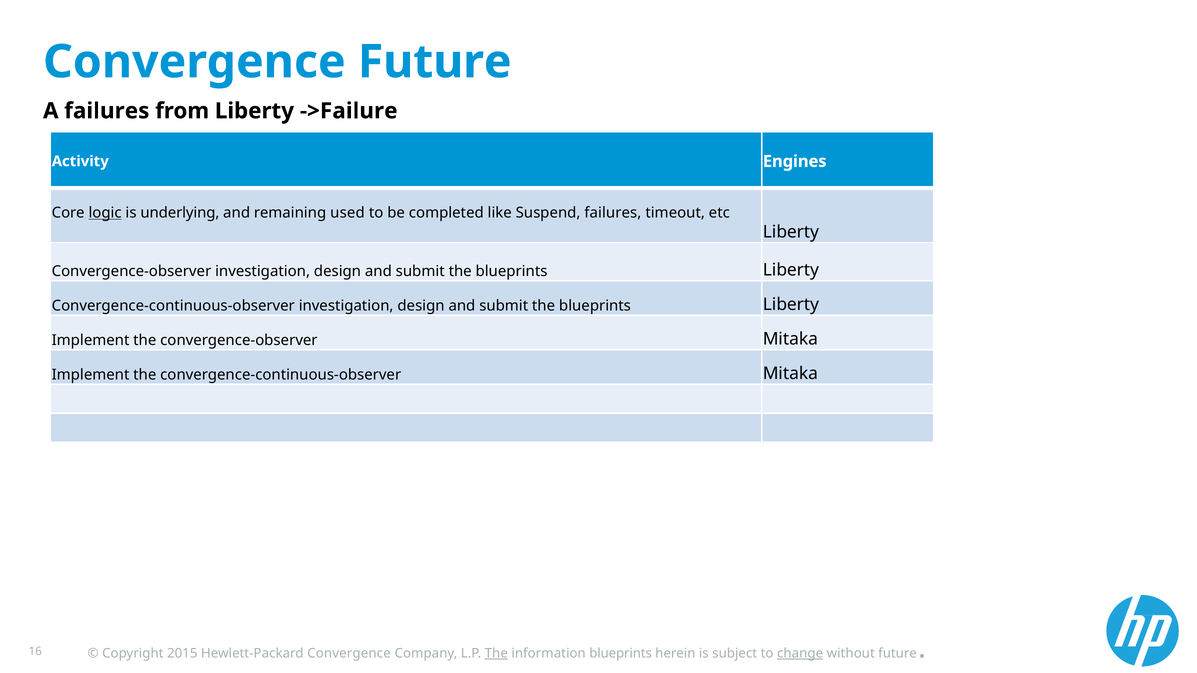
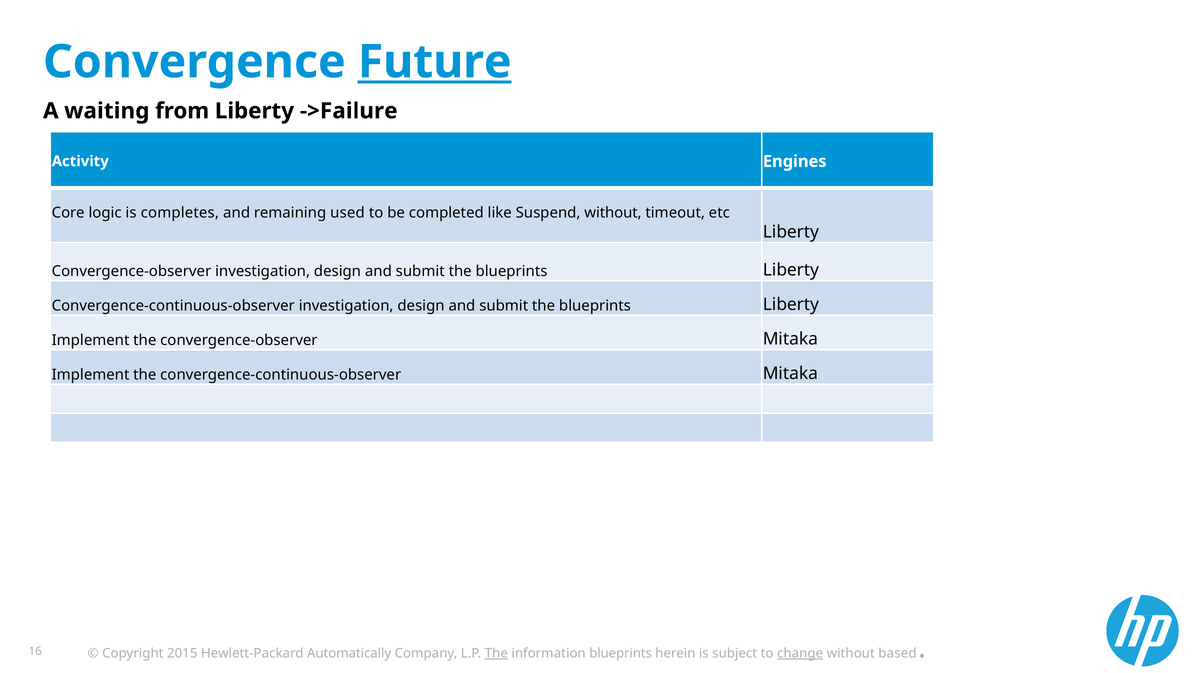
Future at (435, 62) underline: none -> present
A failures: failures -> waiting
logic underline: present -> none
underlying: underlying -> completes
Suspend failures: failures -> without
Hewlett-Packard Convergence: Convergence -> Automatically
without future: future -> based
